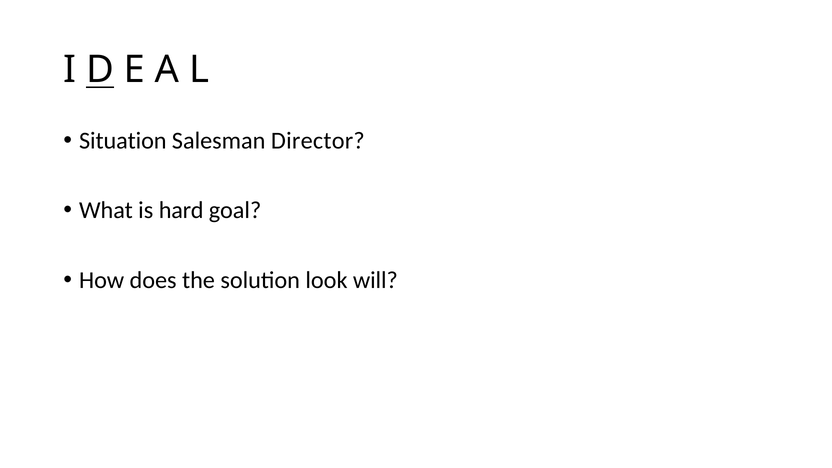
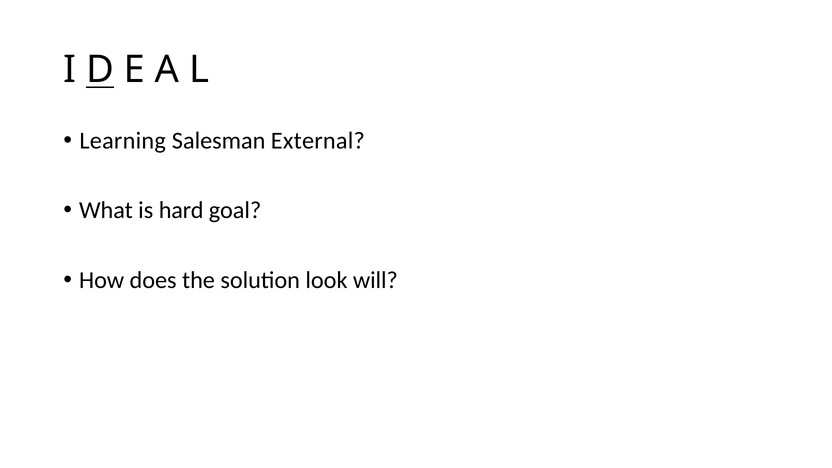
Situation: Situation -> Learning
Director: Director -> External
